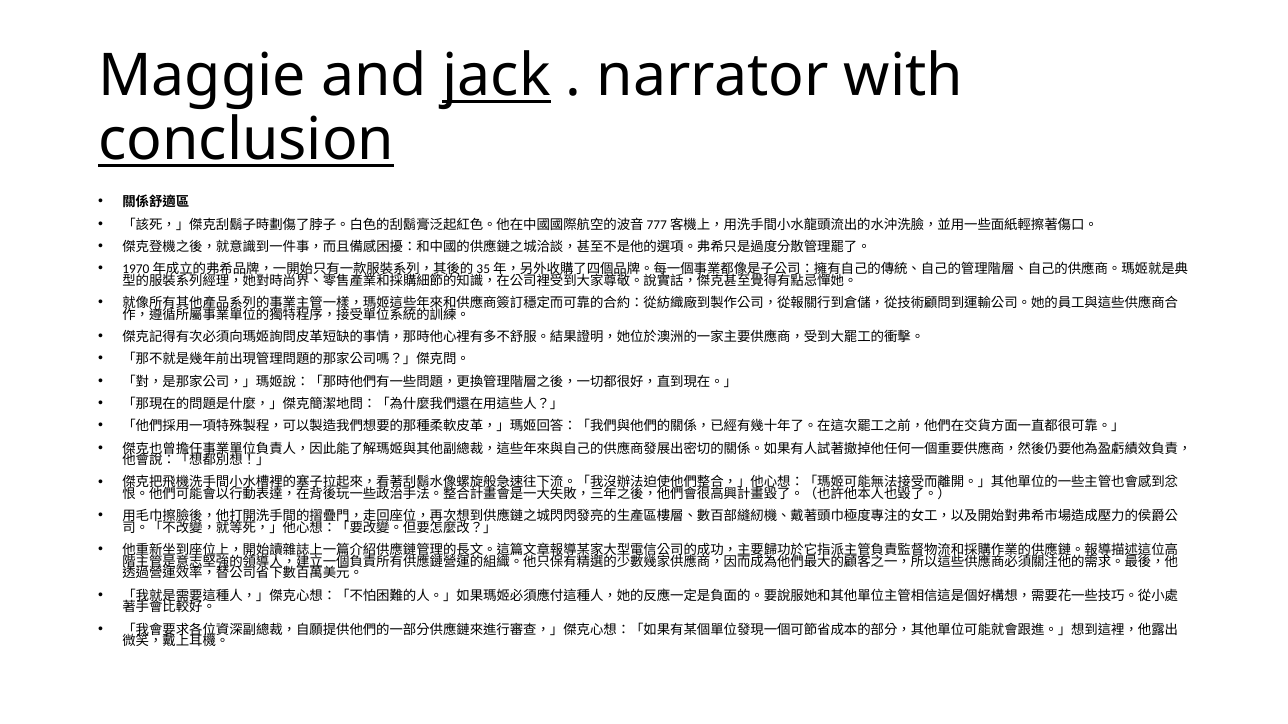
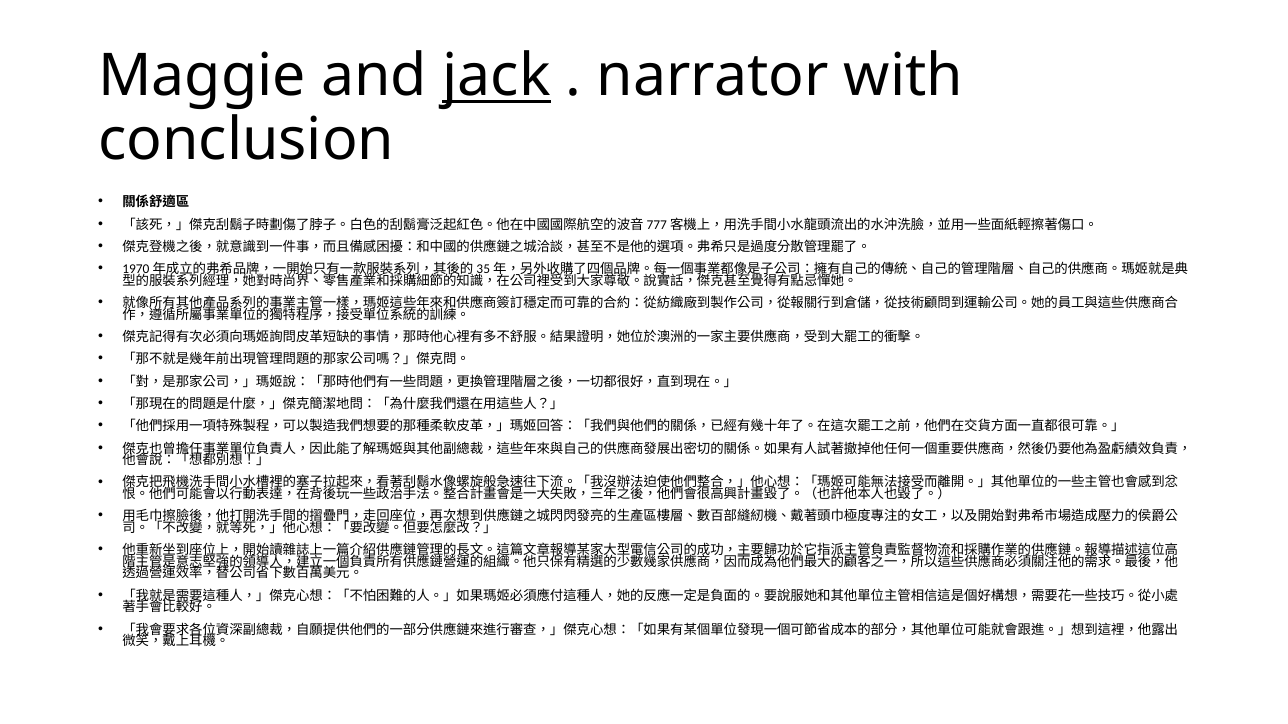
conclusion underline: present -> none
